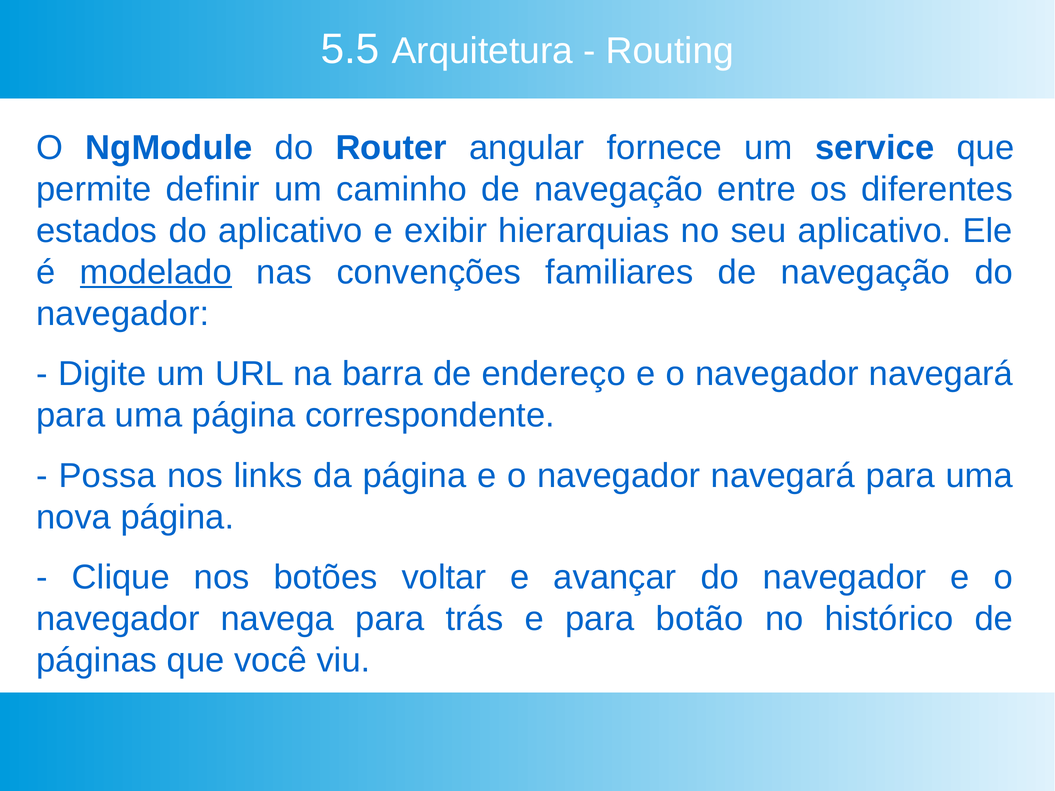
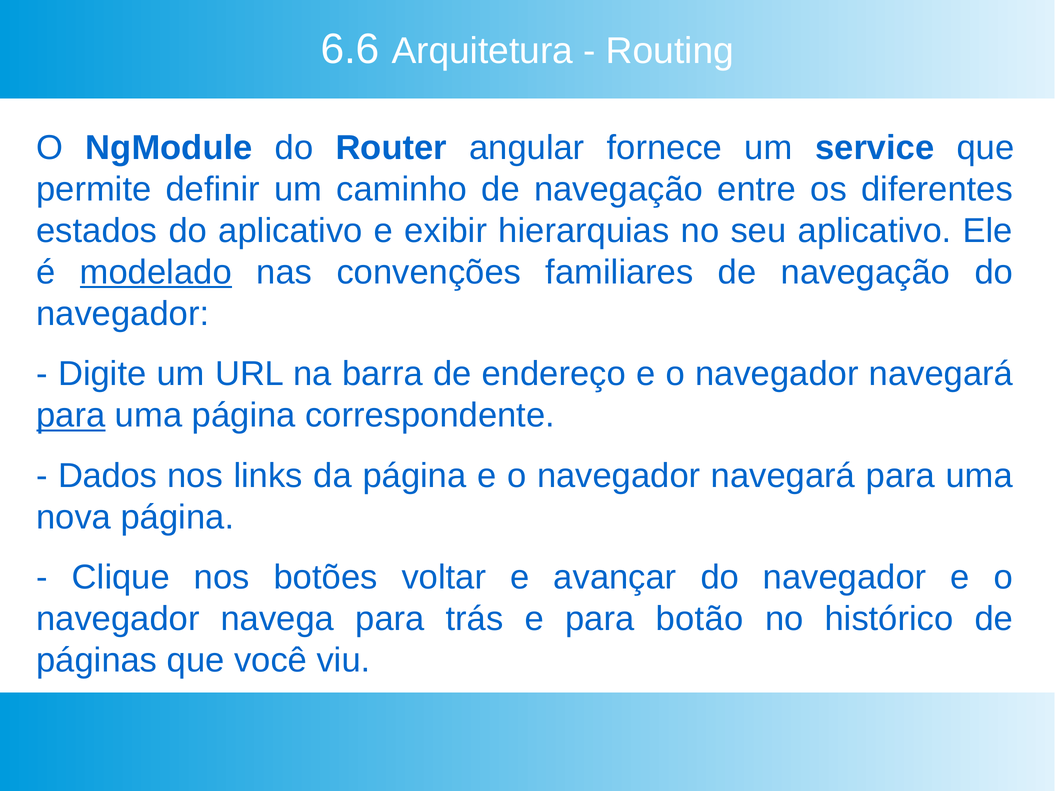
5.5: 5.5 -> 6.6
para at (71, 416) underline: none -> present
Possa: Possa -> Dados
